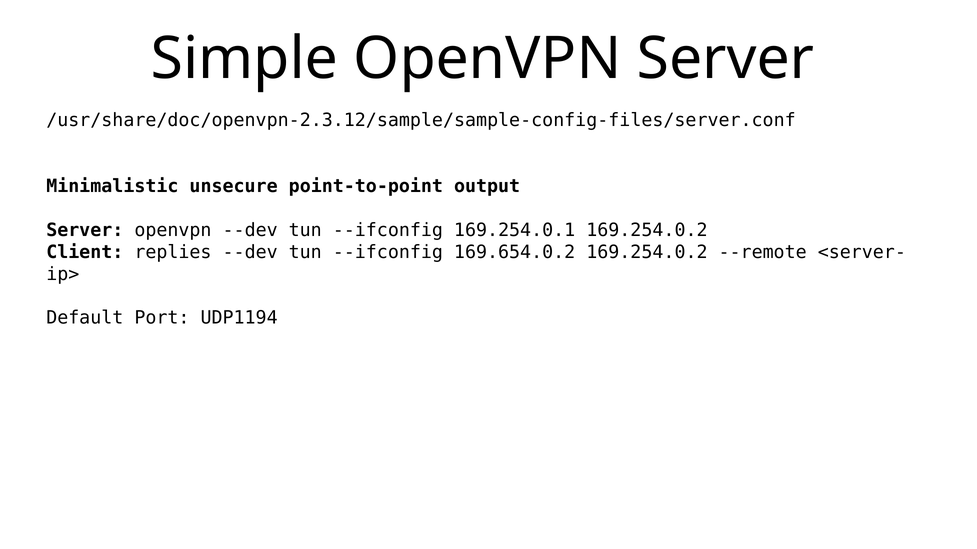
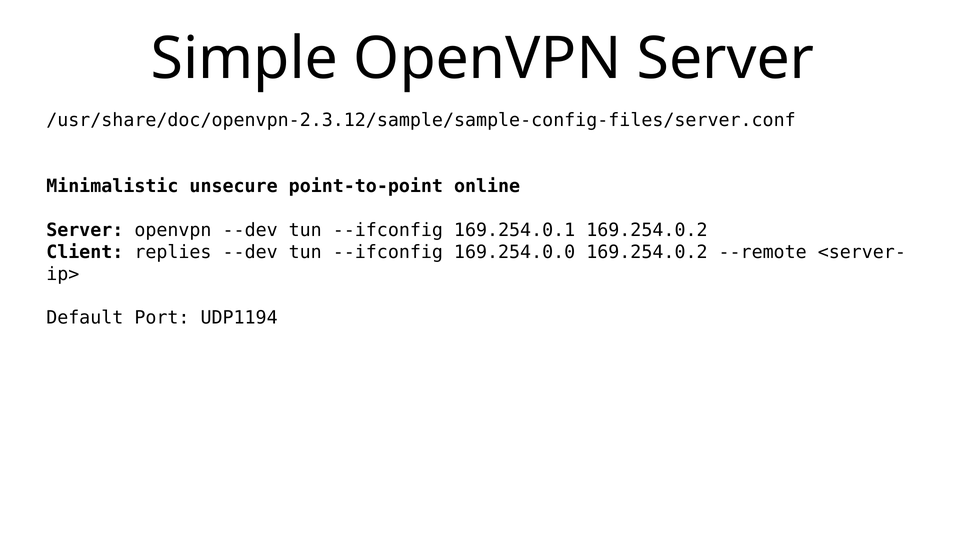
output: output -> online
169.654.0.2: 169.654.0.2 -> 169.254.0.0
